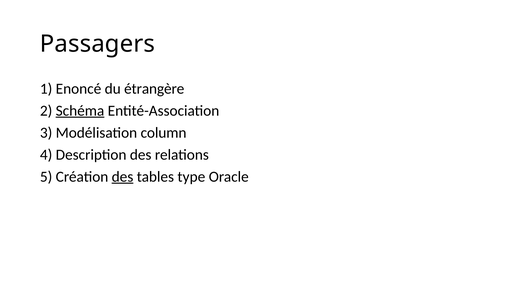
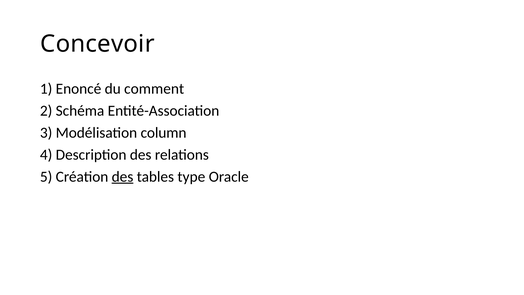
Passagers: Passagers -> Concevoir
étrangère: étrangère -> comment
Schéma underline: present -> none
